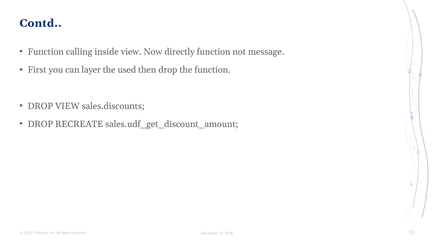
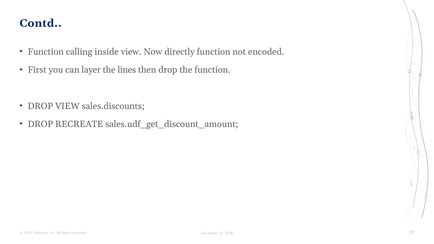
message: message -> encoded
used: used -> lines
